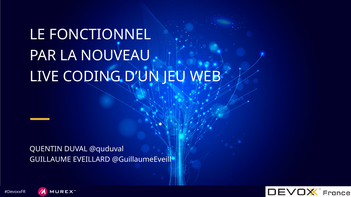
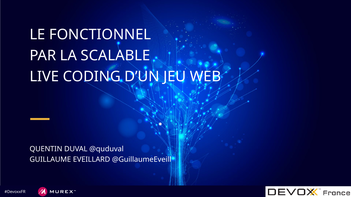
NOUVEAU: NOUVEAU -> SCALABLE
